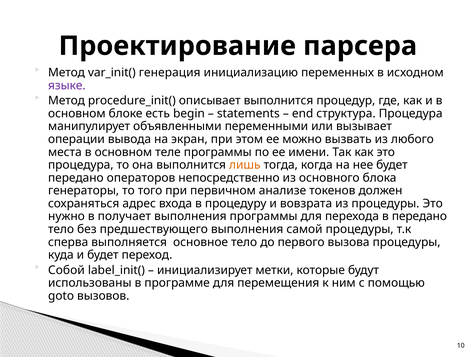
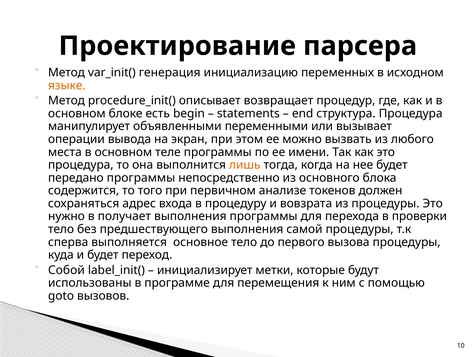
языке colour: purple -> orange
описывает выполнится: выполнится -> возвращает
передано операторов: операторов -> программы
генераторы: генераторы -> содержится
в передано: передано -> проверки
